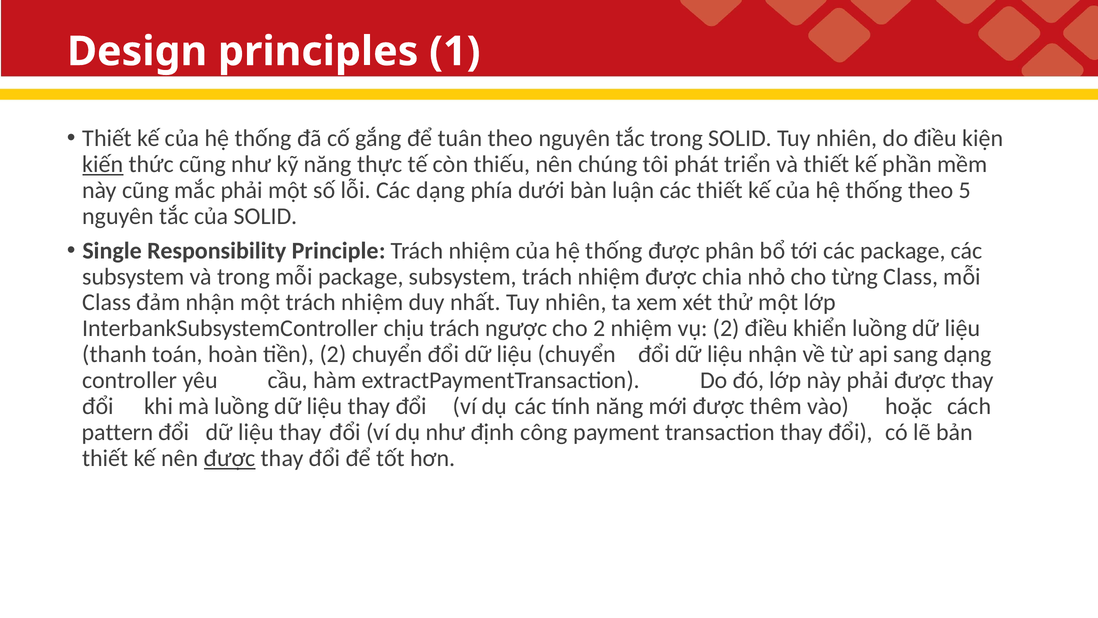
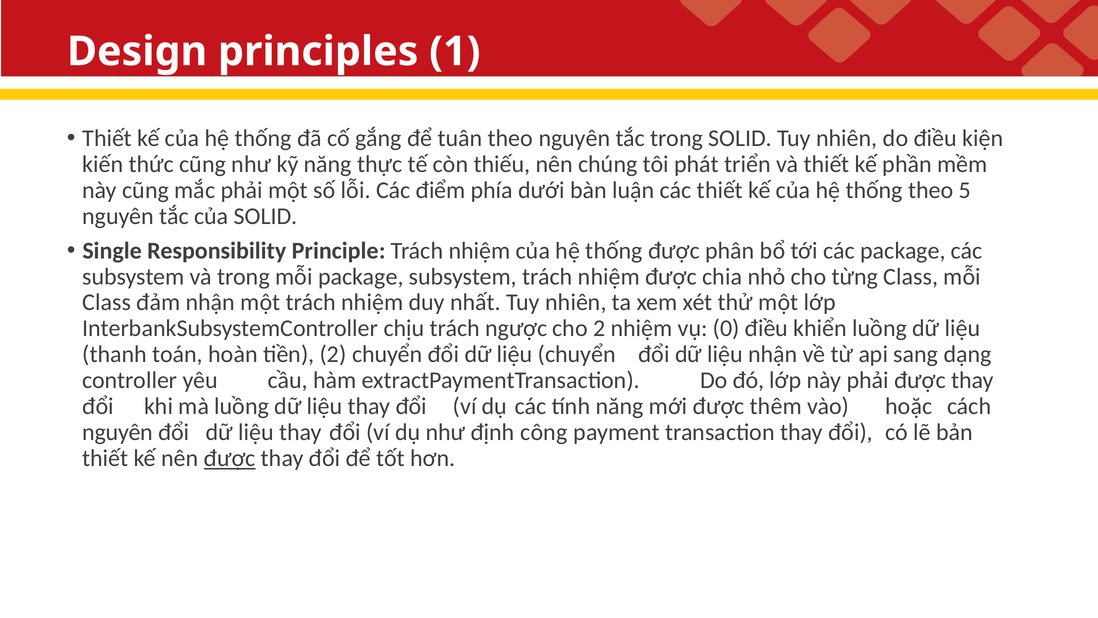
kiến underline: present -> none
Các dạng: dạng -> điểm
vụ 2: 2 -> 0
pattern at (118, 432): pattern -> nguyên
